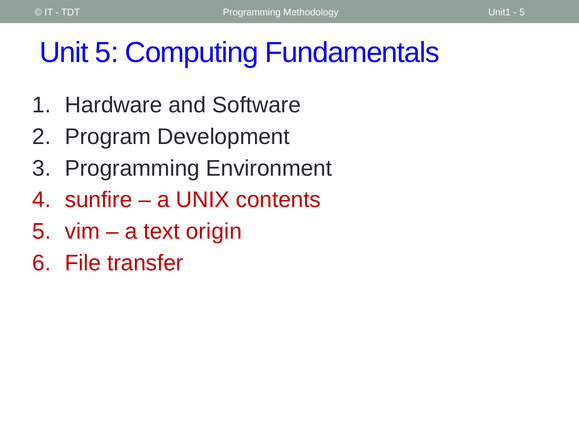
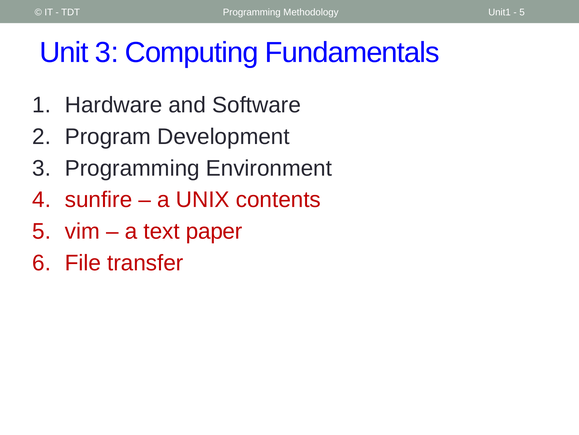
Unit 5: 5 -> 3
origin: origin -> paper
